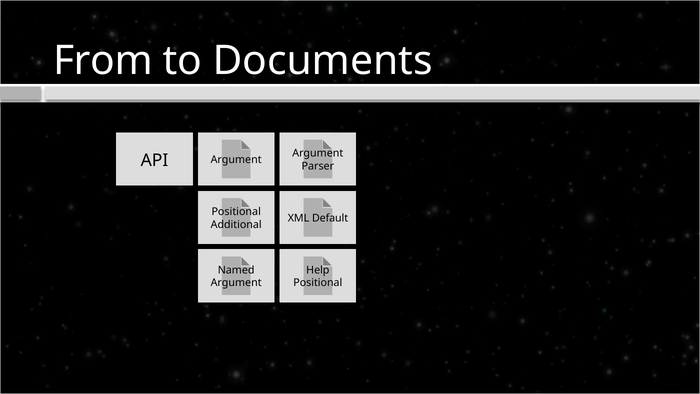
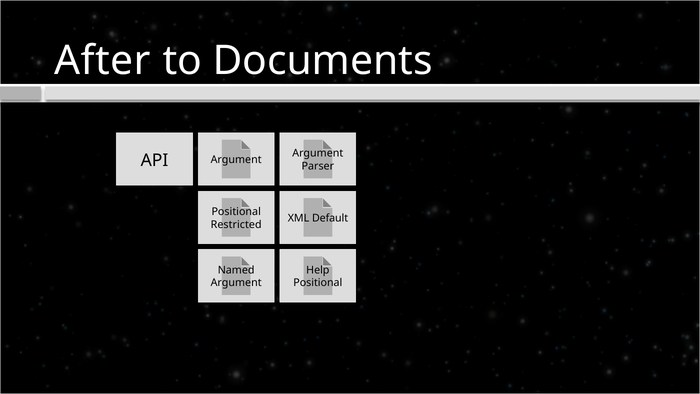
From: From -> After
Additional: Additional -> Restricted
